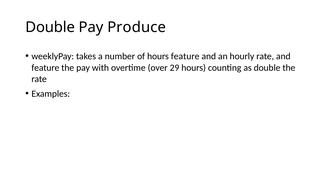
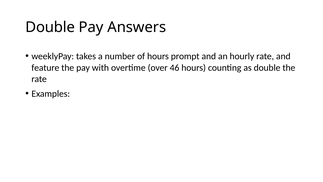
Produce: Produce -> Answers
hours feature: feature -> prompt
29: 29 -> 46
